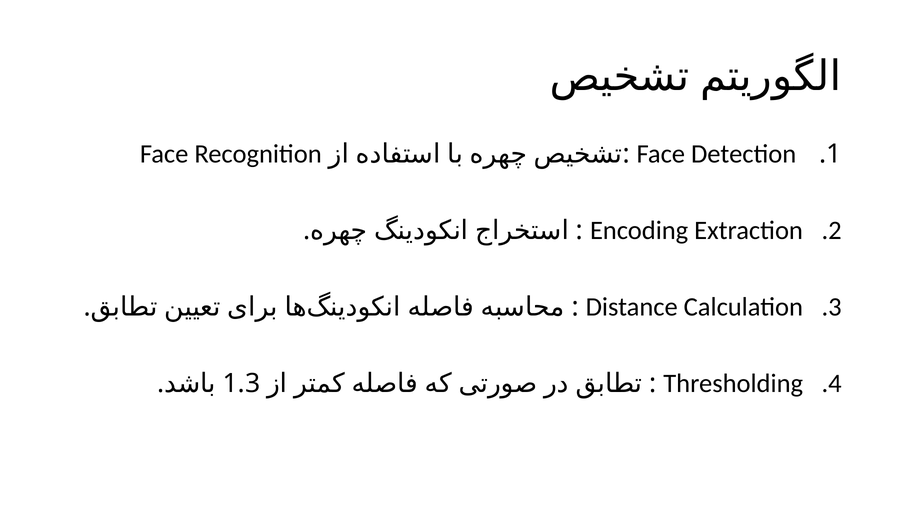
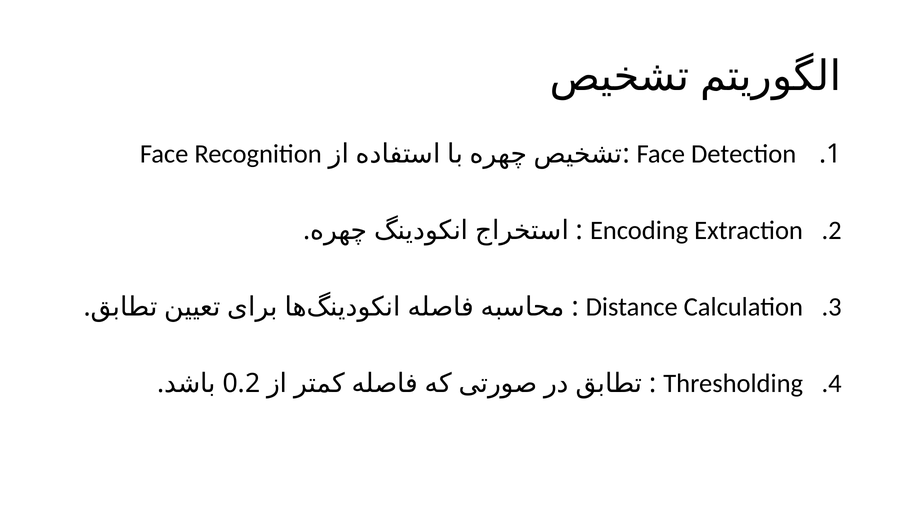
1.3: 1.3 -> 0.2
